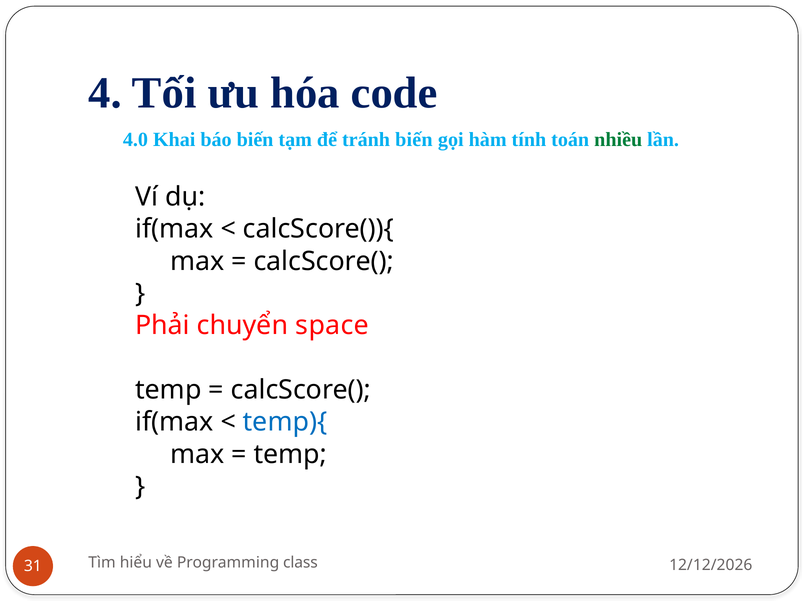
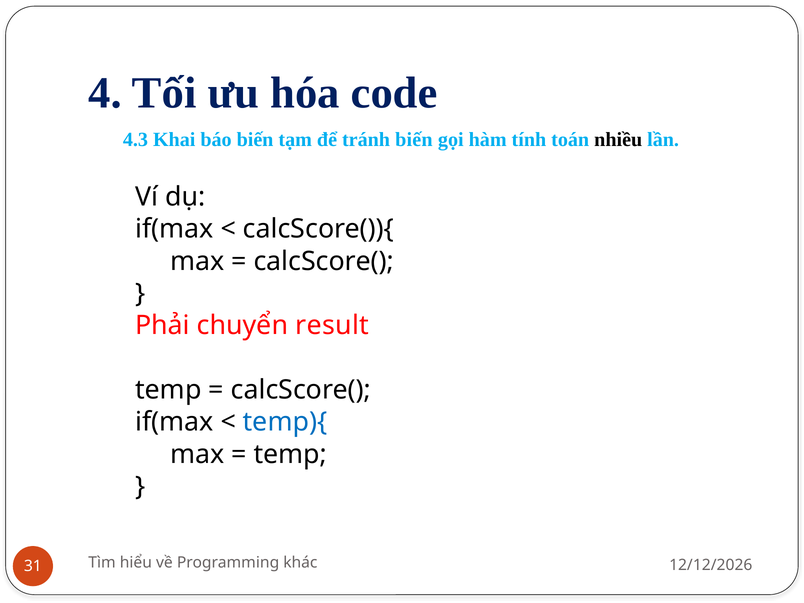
4.0: 4.0 -> 4.3
nhiều colour: green -> black
space: space -> result
class: class -> khác
